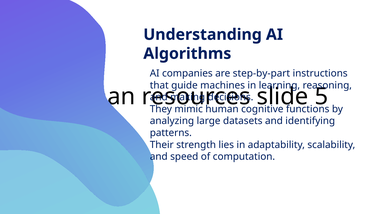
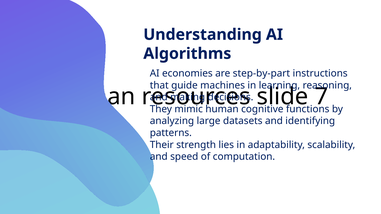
companies: companies -> economies
5: 5 -> 7
